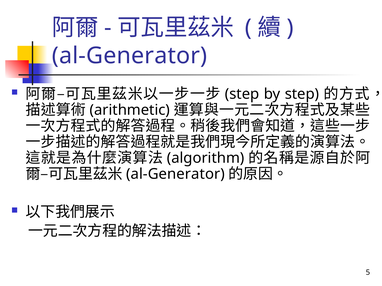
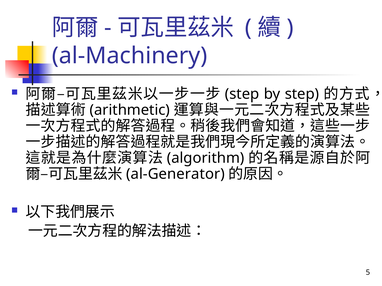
al-Generator at (130, 56): al-Generator -> al-Machinery
